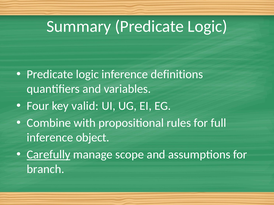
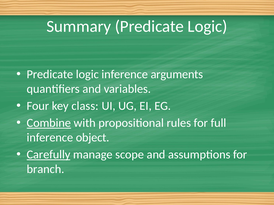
definitions: definitions -> arguments
valid: valid -> class
Combine underline: none -> present
